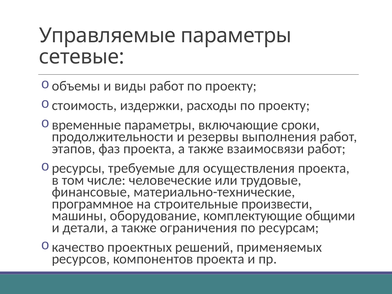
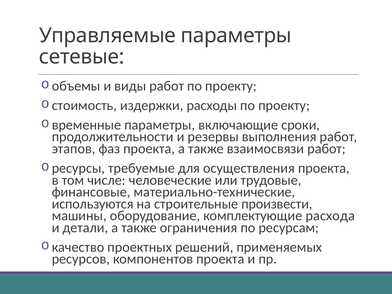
программное: программное -> используются
общими: общими -> расхода
